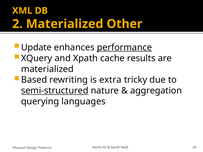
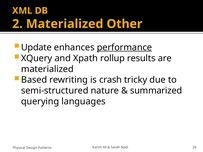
cache: cache -> rollup
extra: extra -> crash
semi-structured underline: present -> none
aggregation: aggregation -> summarized
